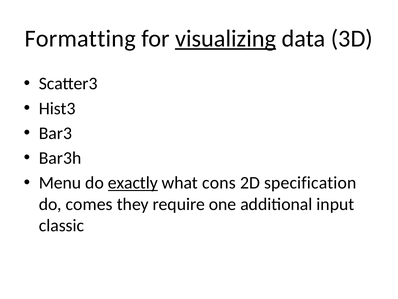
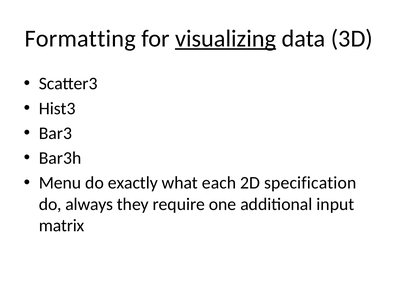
exactly underline: present -> none
cons: cons -> each
comes: comes -> always
classic: classic -> matrix
